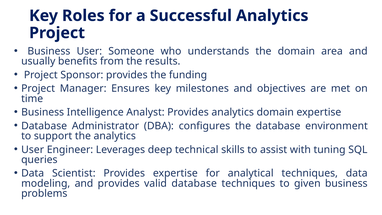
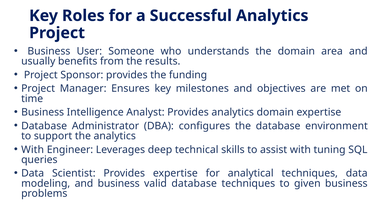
User at (33, 150): User -> With
and provides: provides -> business
